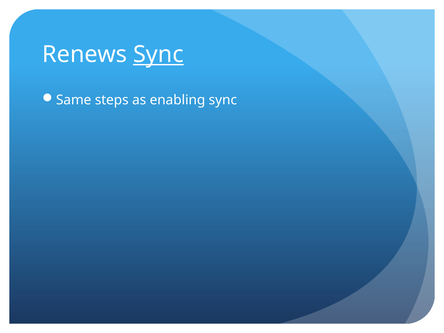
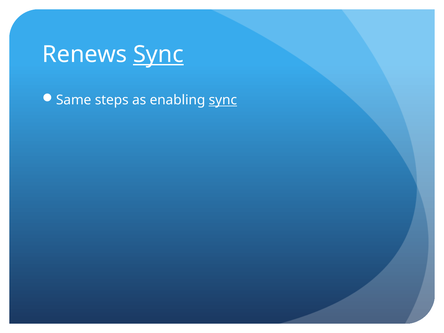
sync at (223, 100) underline: none -> present
